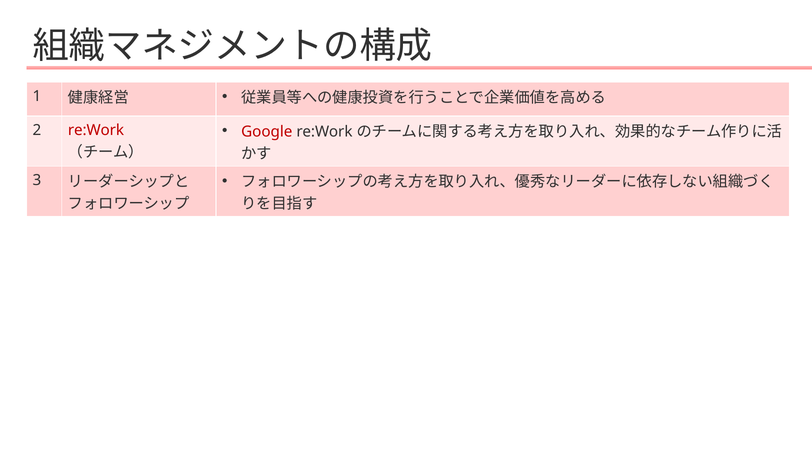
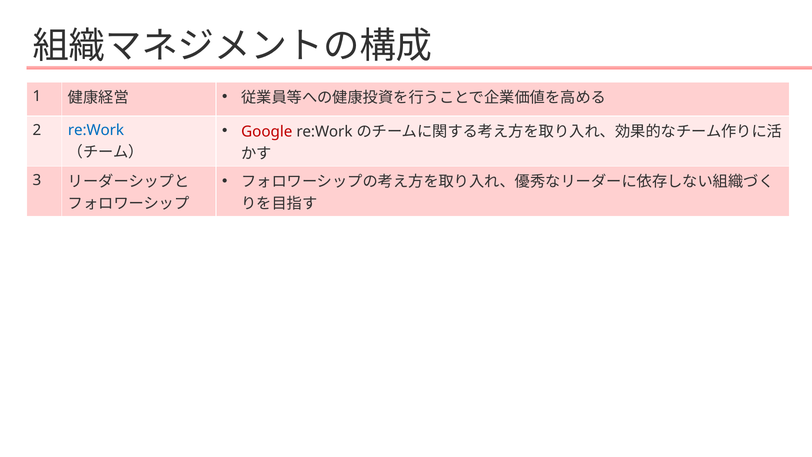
re:Work at (96, 130) colour: red -> blue
